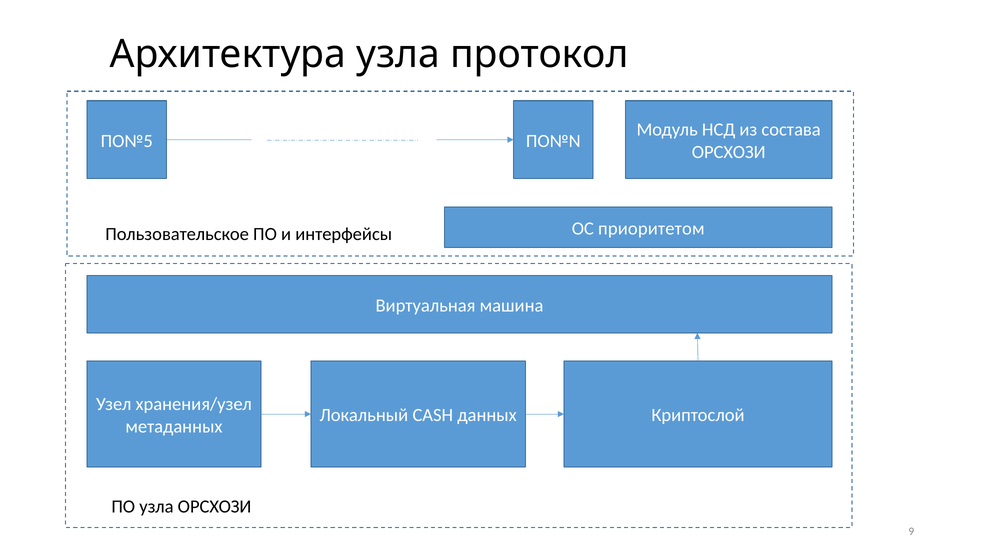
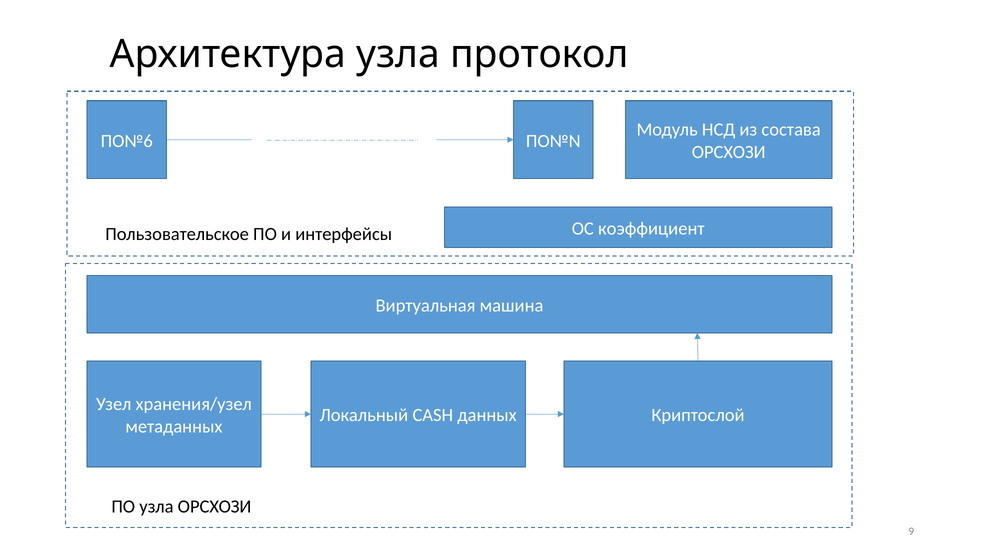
ПО№5: ПО№5 -> ПО№6
приоритетом: приоритетом -> коэффициент
